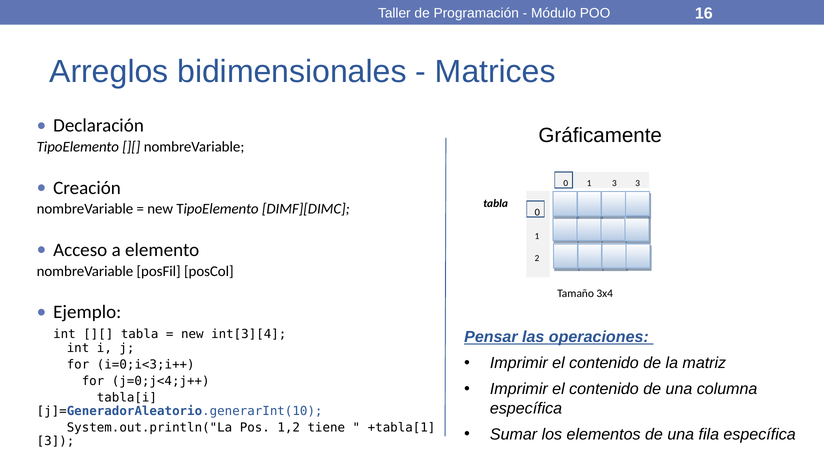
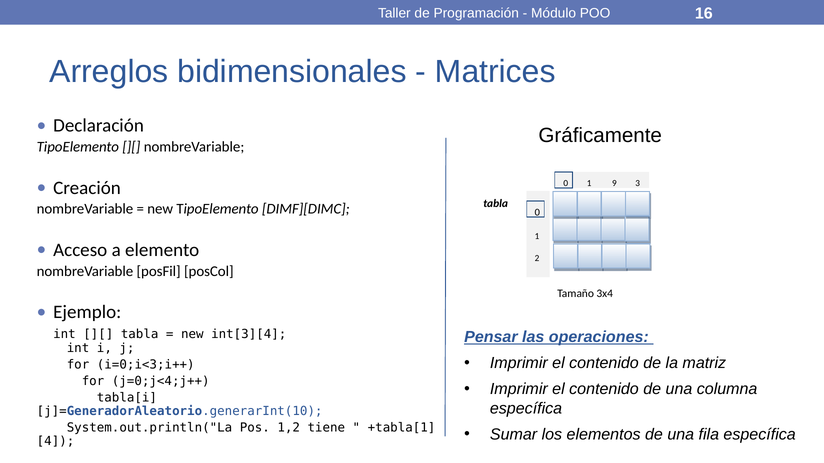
1 3: 3 -> 9
3 at (56, 441): 3 -> 4
